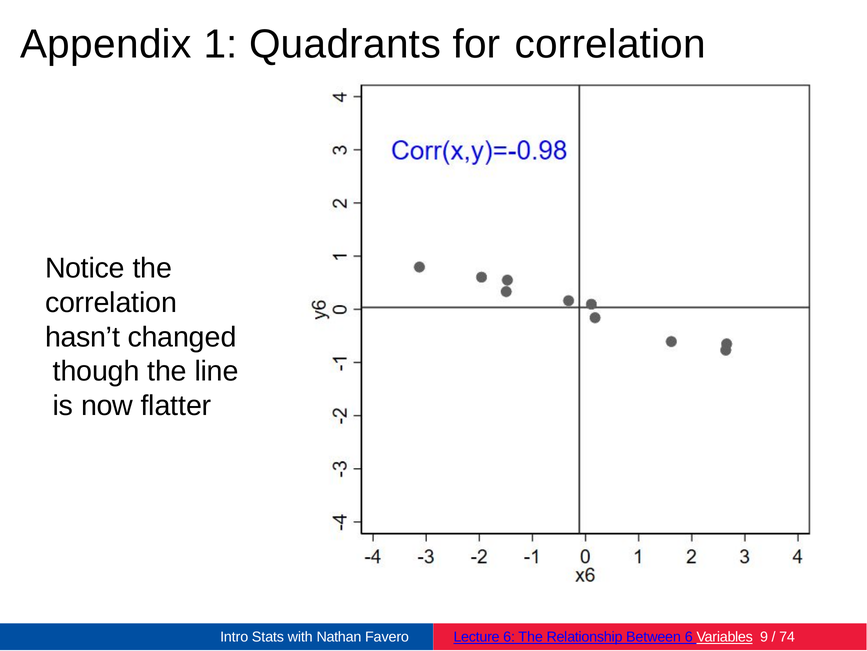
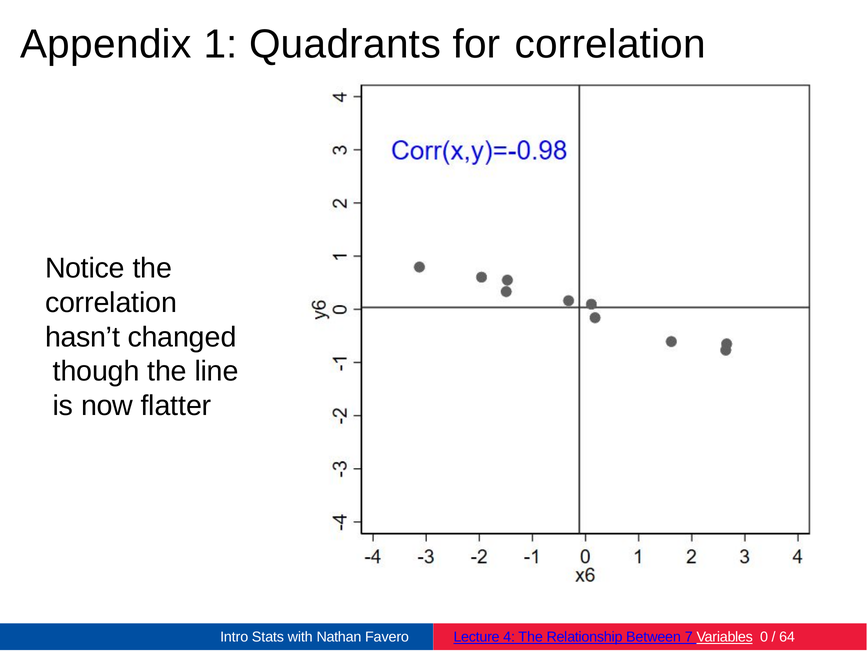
Lecture 6: 6 -> 4
Between 6: 6 -> 7
9: 9 -> 0
74: 74 -> 64
